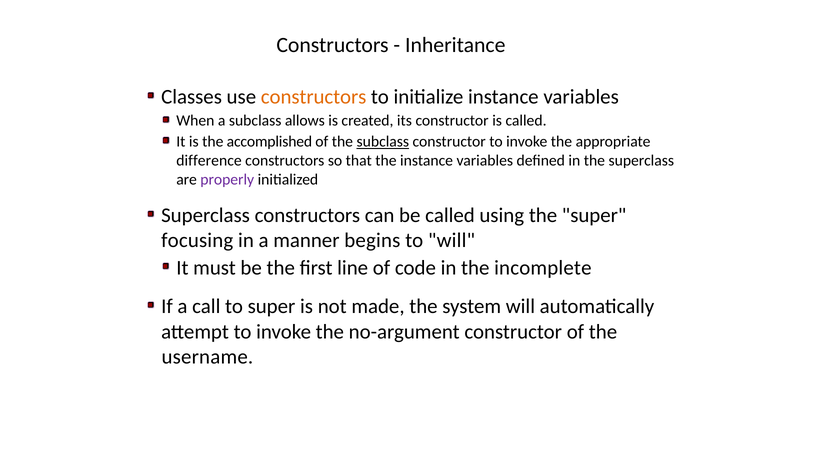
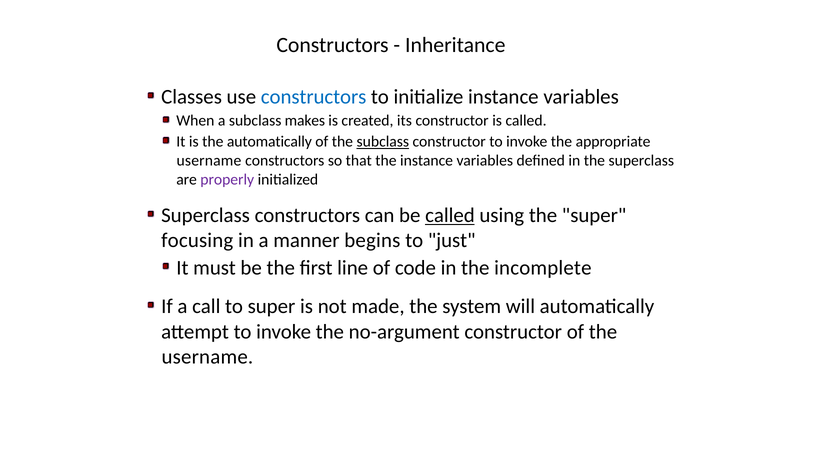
constructors at (314, 97) colour: orange -> blue
allows: allows -> makes
the accomplished: accomplished -> automatically
difference at (209, 160): difference -> username
called at (450, 215) underline: none -> present
to will: will -> just
